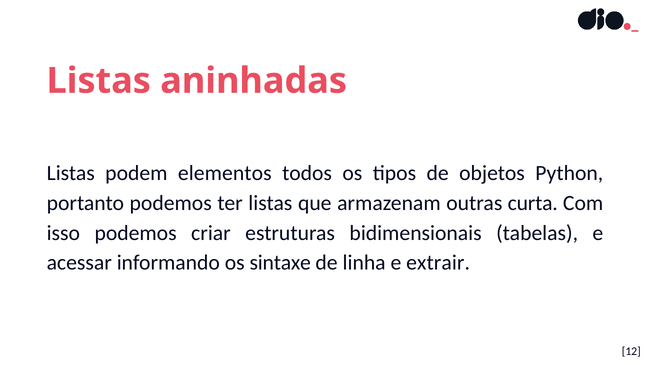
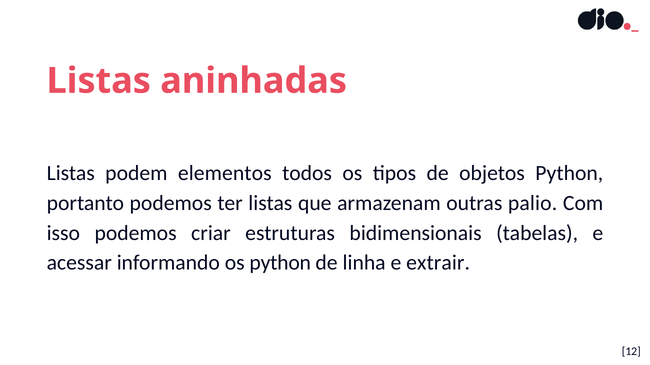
curta: curta -> palio
os sintaxe: sintaxe -> python
